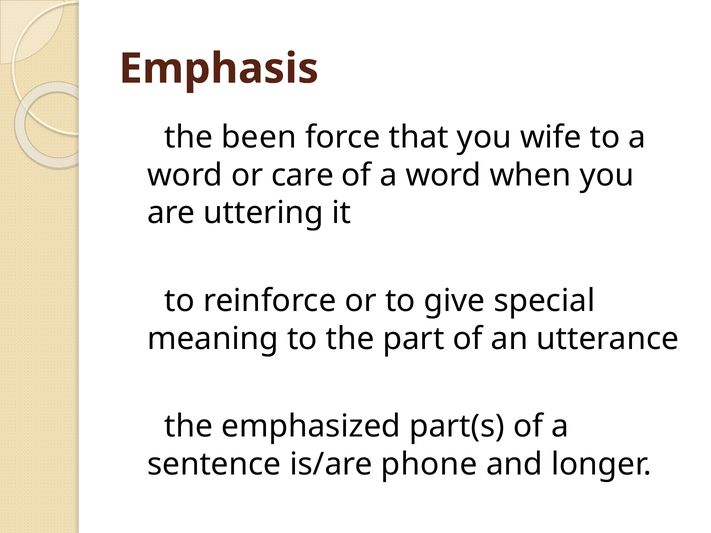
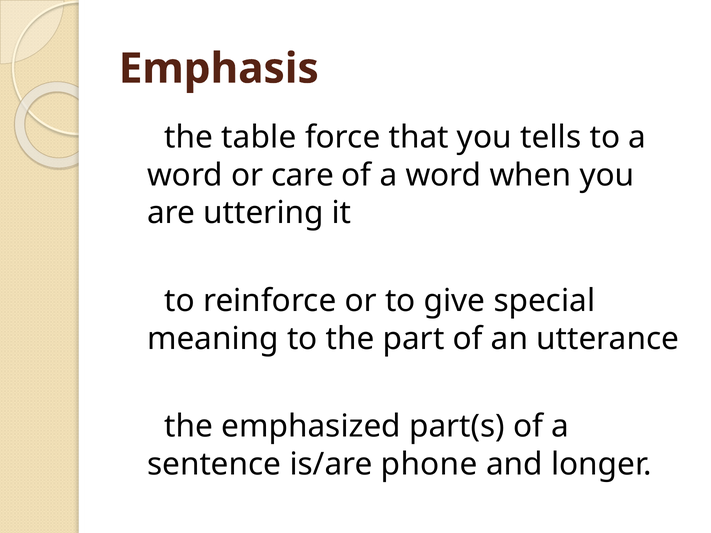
been: been -> table
wife: wife -> tells
